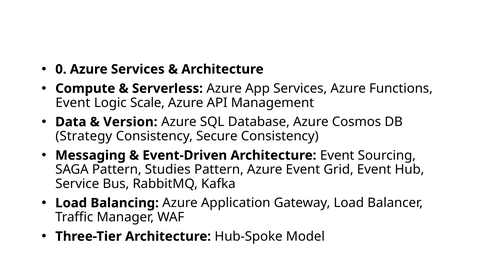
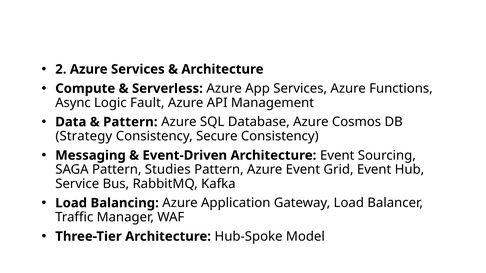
0: 0 -> 2
Event at (73, 103): Event -> Async
Scale: Scale -> Fault
Version at (130, 122): Version -> Pattern
